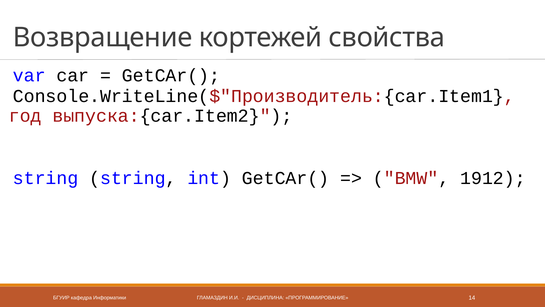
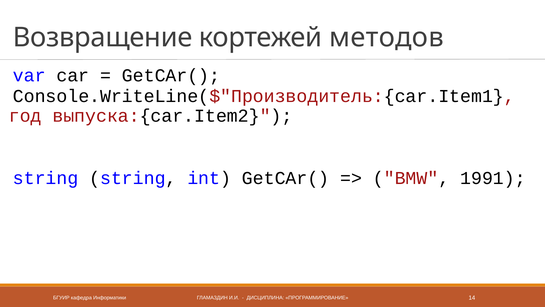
свойства: свойства -> методов
1912: 1912 -> 1991
